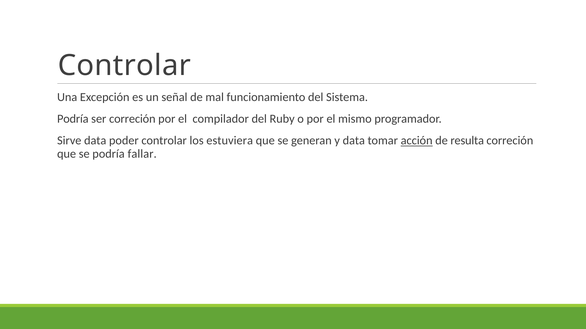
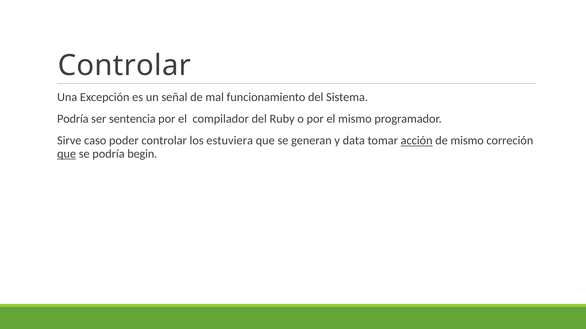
ser correción: correción -> sentencia
Sirve data: data -> caso
de resulta: resulta -> mismo
que at (67, 154) underline: none -> present
fallar: fallar -> begin
